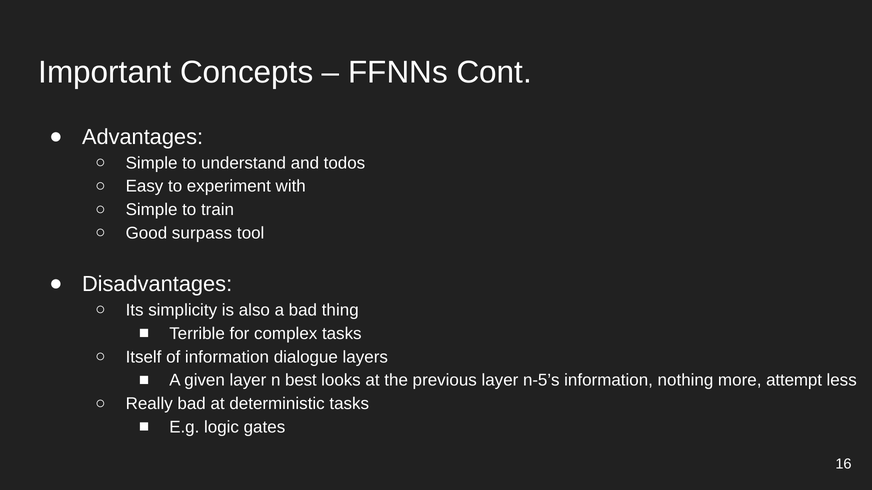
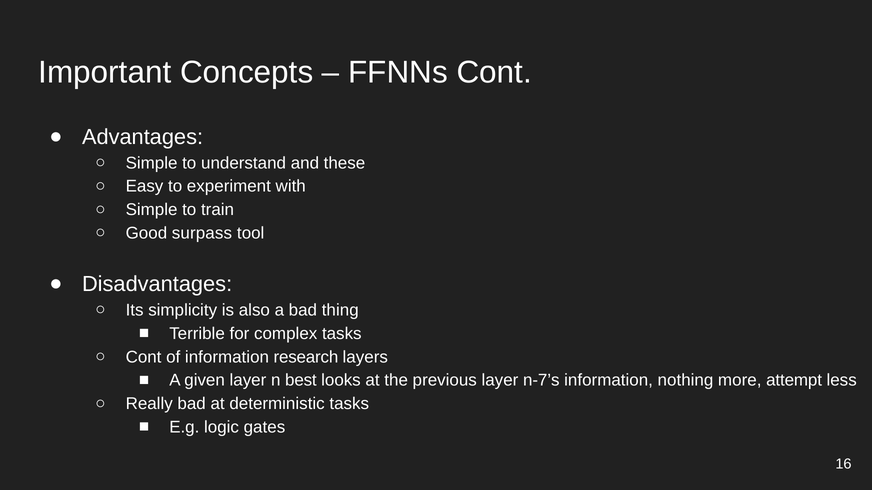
todos: todos -> these
Itself at (144, 357): Itself -> Cont
dialogue: dialogue -> research
n-5’s: n-5’s -> n-7’s
